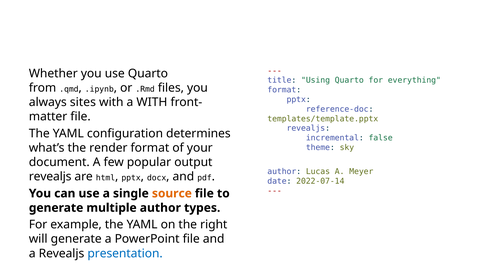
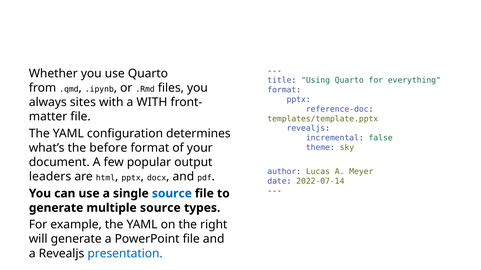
render: render -> before
revealjs at (50, 177): revealjs -> leaders
source at (172, 194) colour: orange -> blue
multiple author: author -> source
